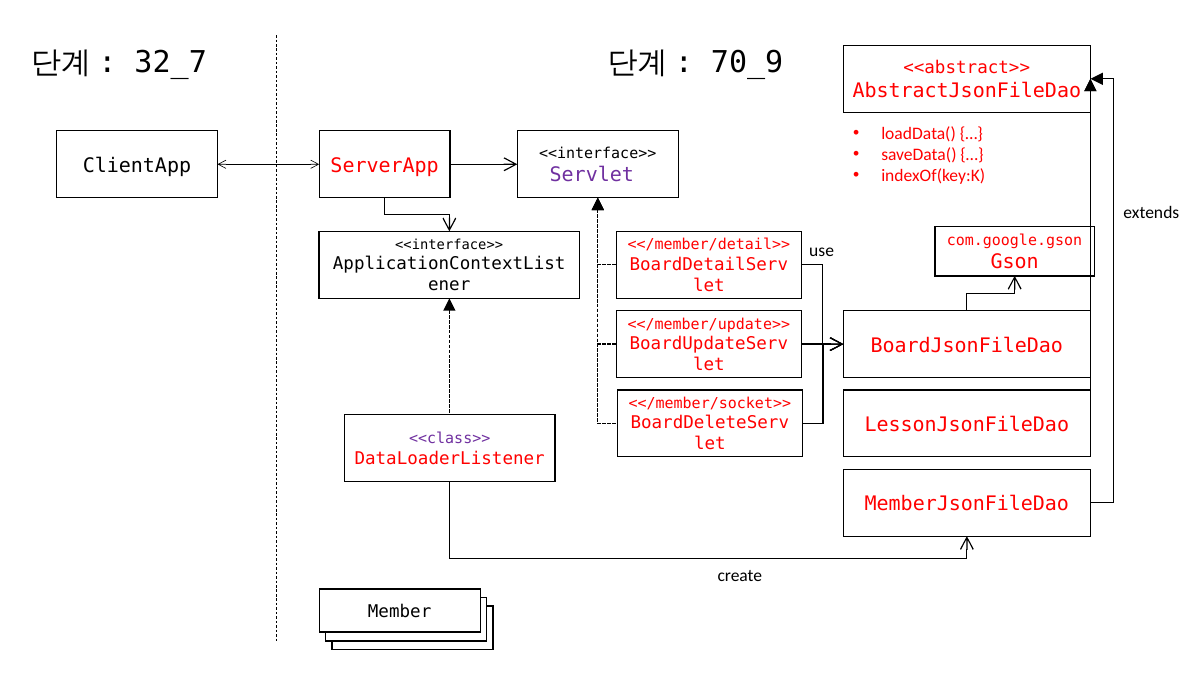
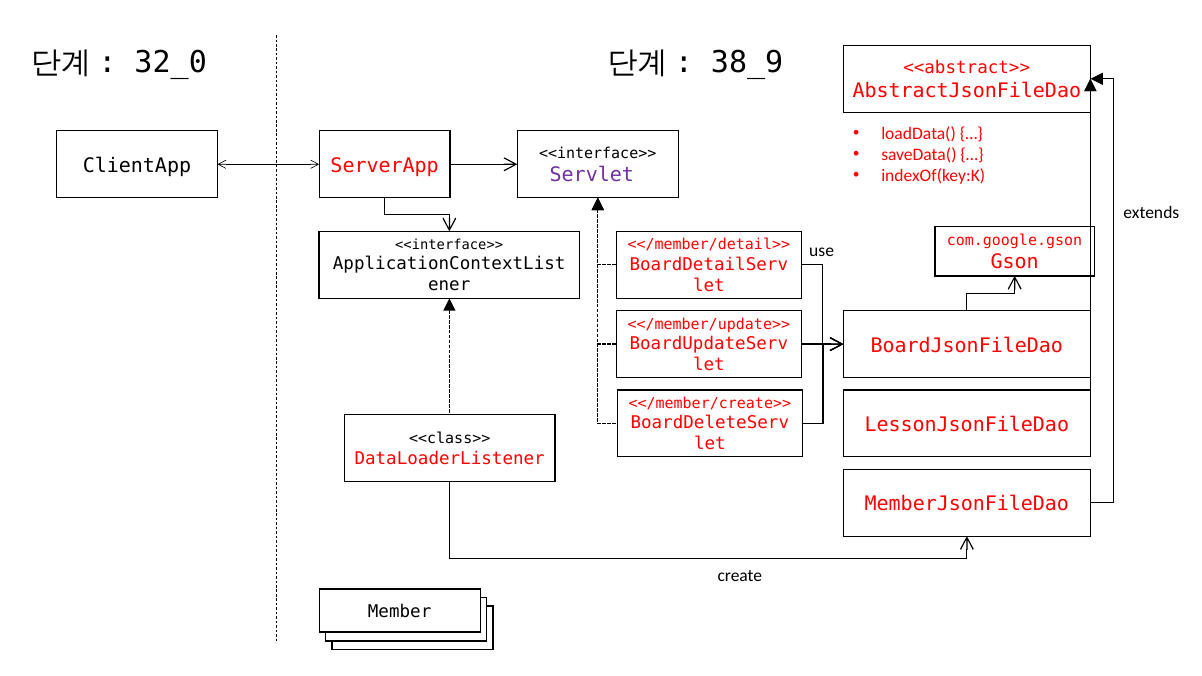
32_7: 32_7 -> 32_0
70_9: 70_9 -> 38_9
<</member/socket>>: <</member/socket>> -> <</member/create>>
<<class>> colour: purple -> black
